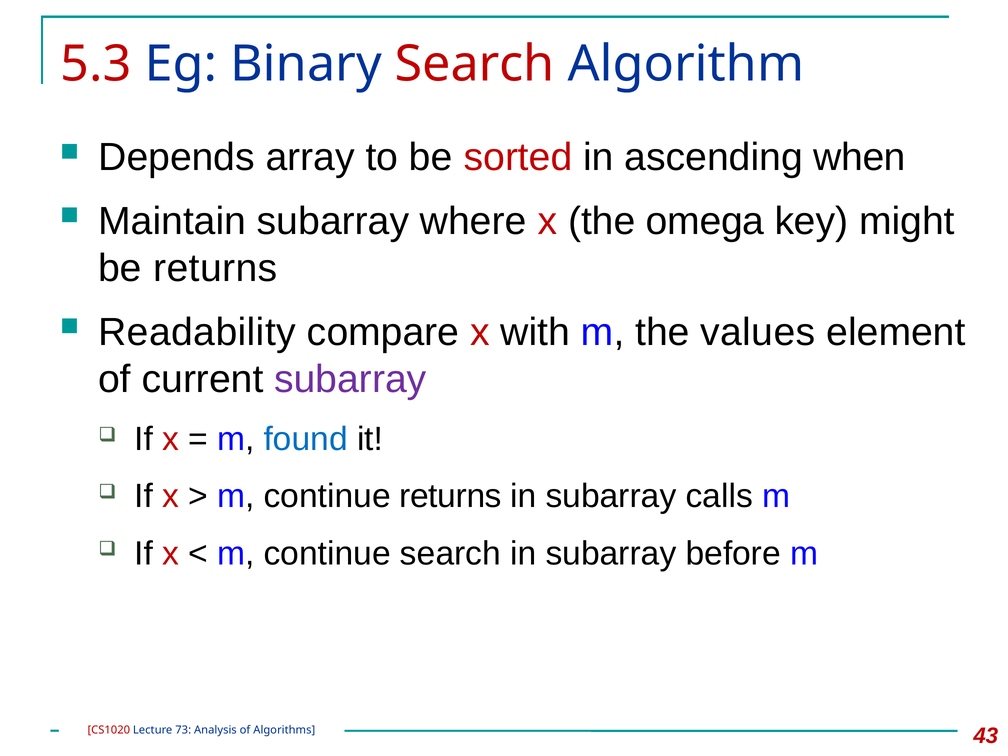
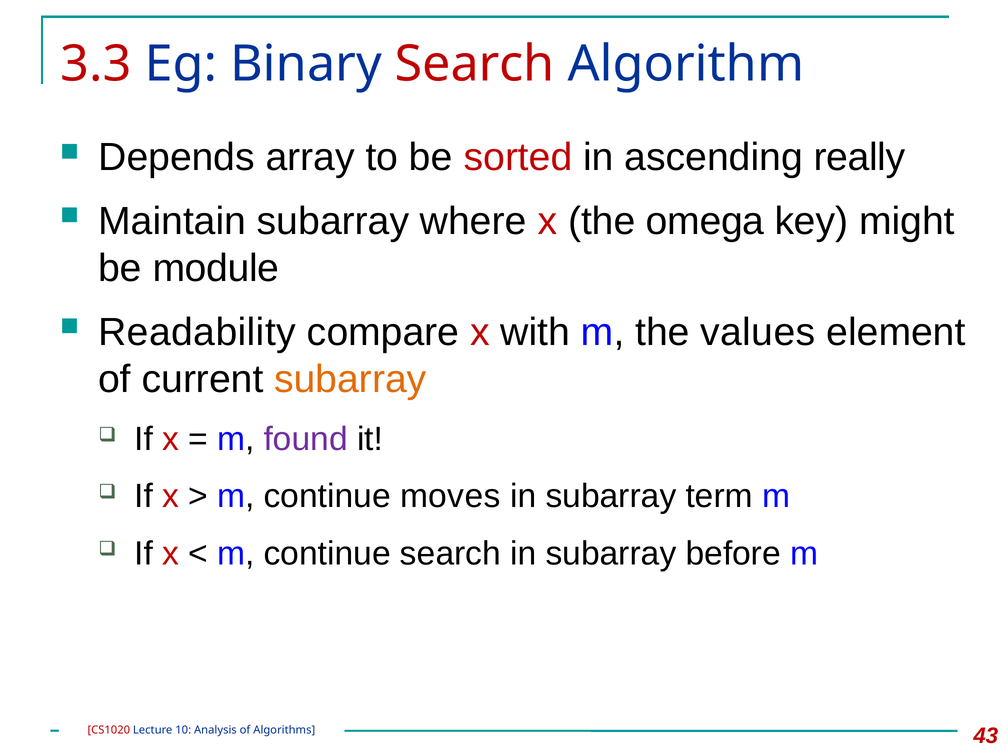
5.3: 5.3 -> 3.3
when: when -> really
be returns: returns -> module
subarray at (350, 379) colour: purple -> orange
found colour: blue -> purple
continue returns: returns -> moves
calls: calls -> term
73: 73 -> 10
